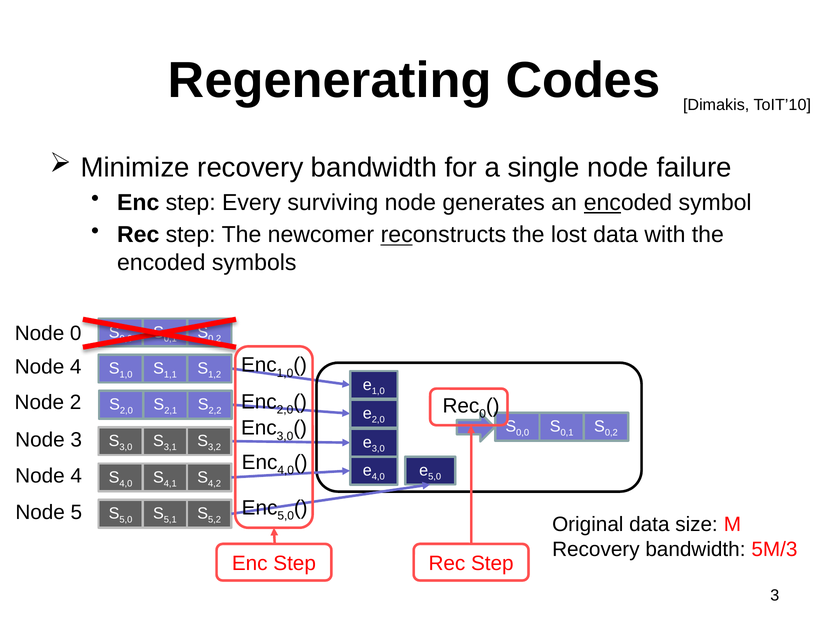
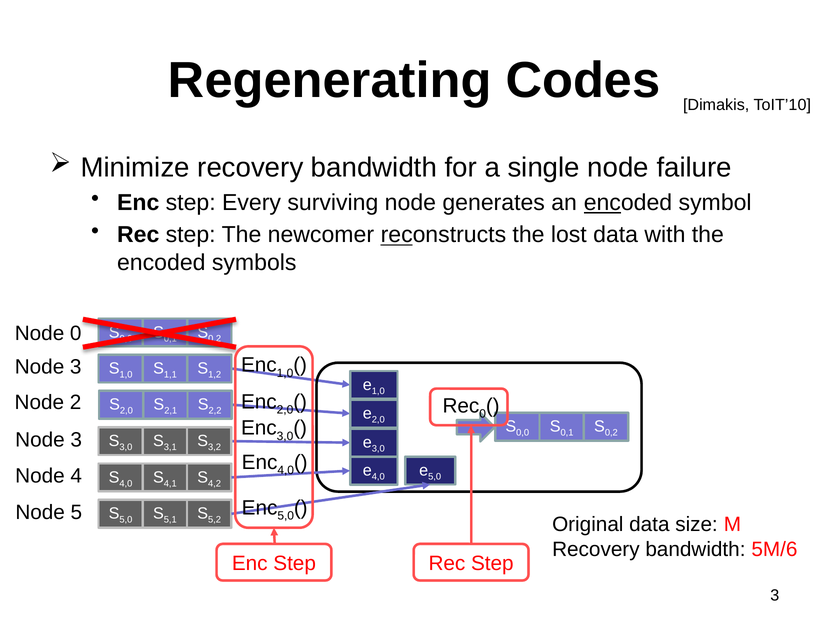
4 at (76, 367): 4 -> 3
5M/3: 5M/3 -> 5M/6
